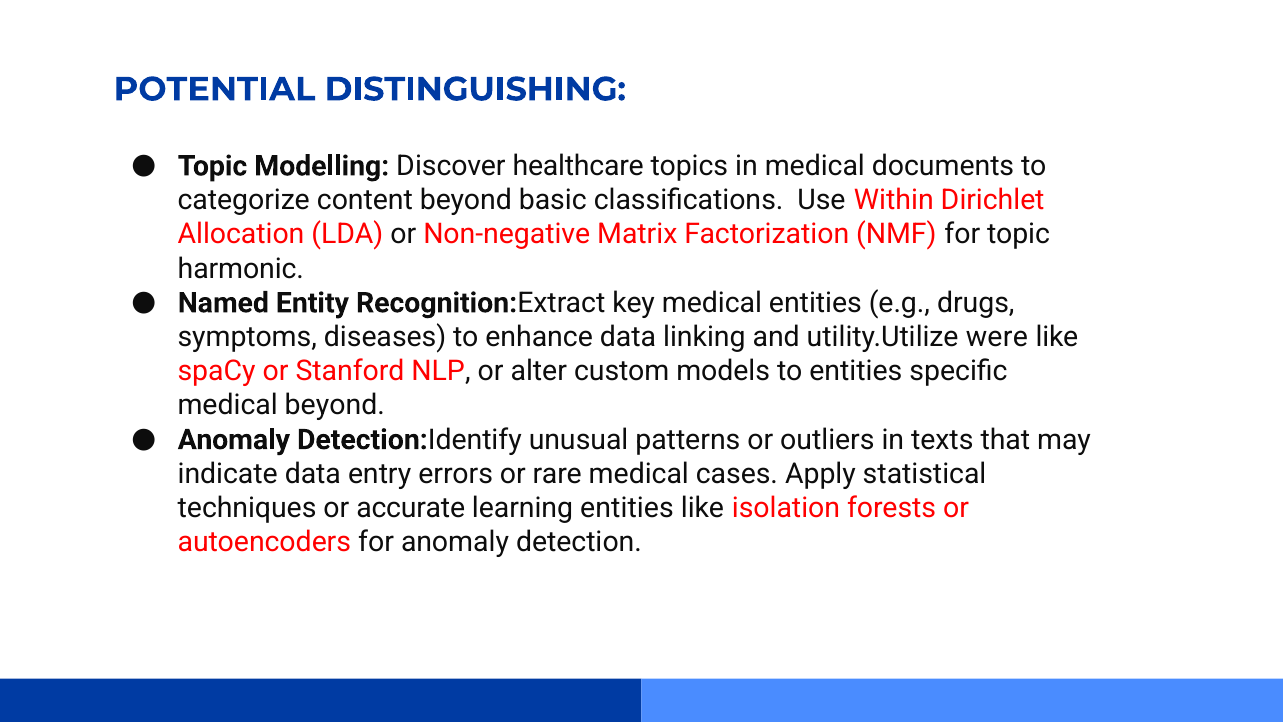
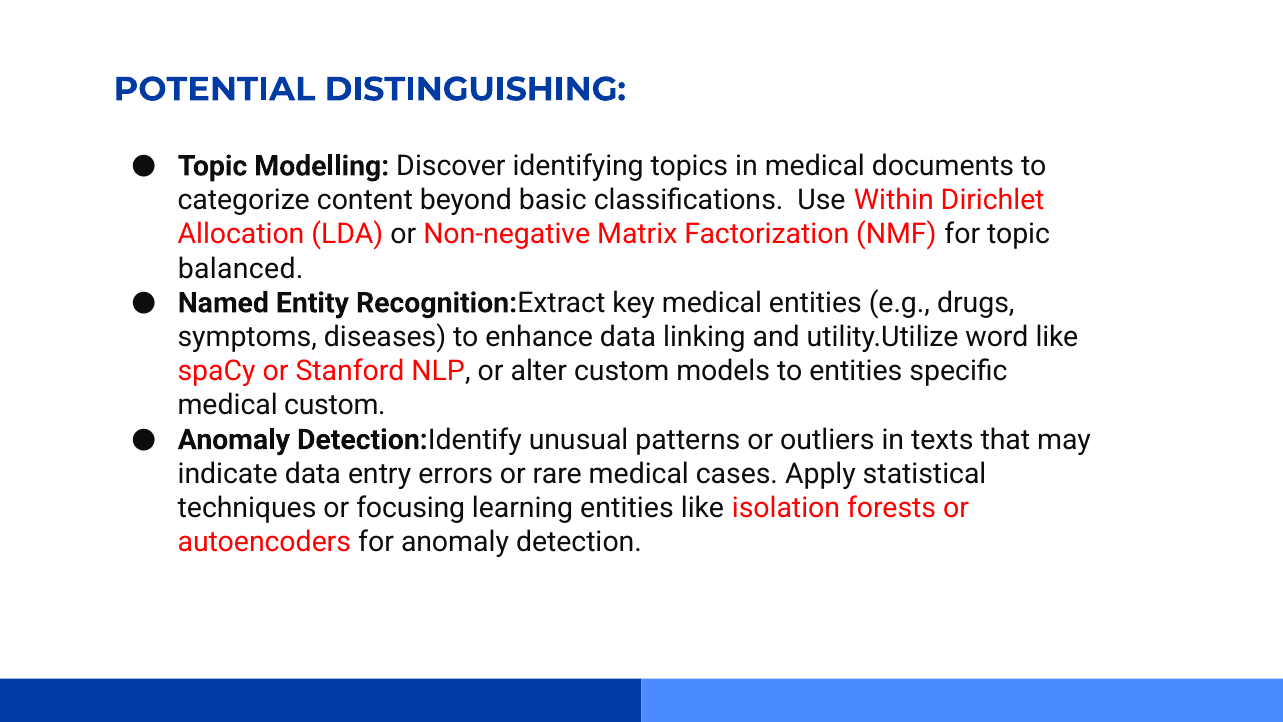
healthcare: healthcare -> identifying
harmonic: harmonic -> balanced
were: were -> word
medical beyond: beyond -> custom
accurate: accurate -> focusing
